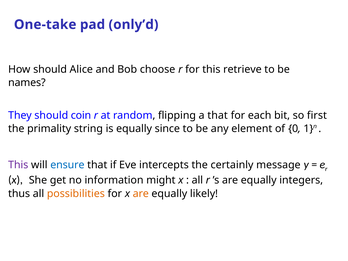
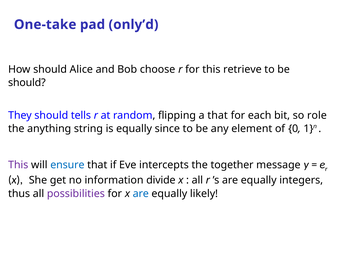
names at (27, 83): names -> should
coin: coin -> tells
first: first -> role
primality: primality -> anything
certainly: certainly -> together
might: might -> divide
possibilities colour: orange -> purple
are at (141, 194) colour: orange -> blue
